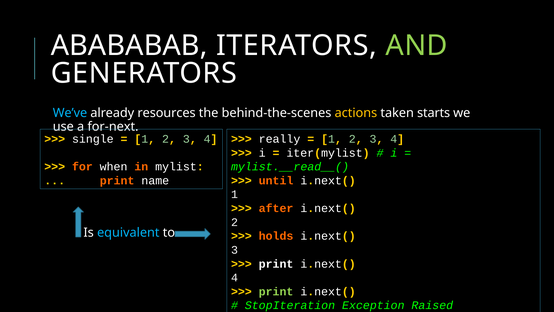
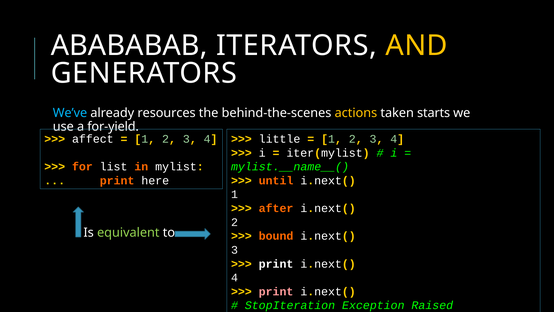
AND colour: light green -> yellow
for-next: for-next -> for-yield
single: single -> affect
really: really -> little
when: when -> list
mylist.__read__(: mylist.__read__( -> mylist.__name__(
name: name -> here
equivalent colour: light blue -> light green
holds: holds -> bound
print at (276, 291) colour: light green -> pink
